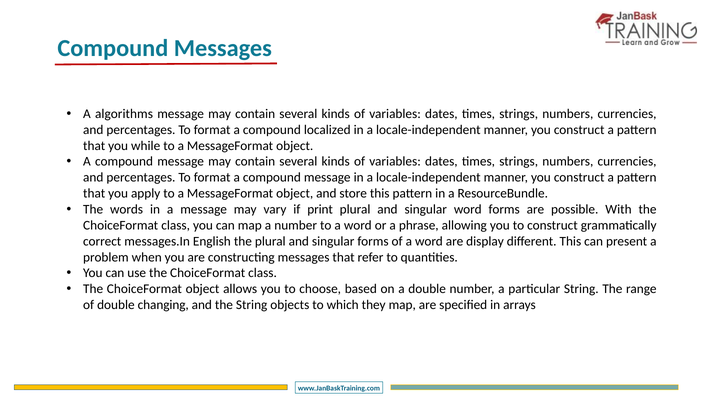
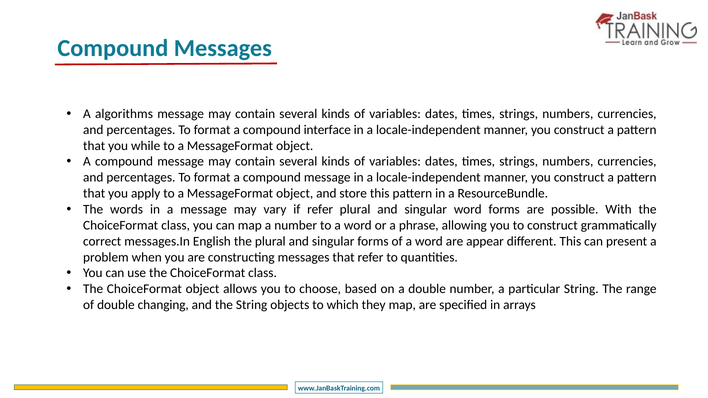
localized: localized -> interface
if print: print -> refer
display: display -> appear
